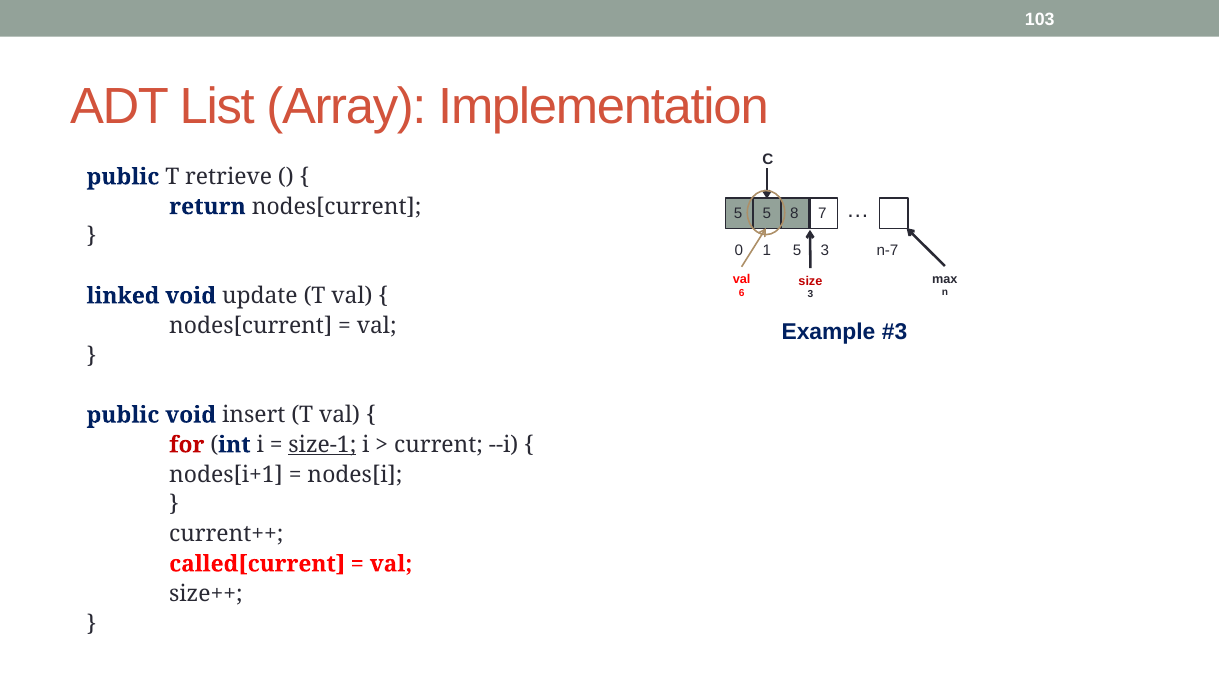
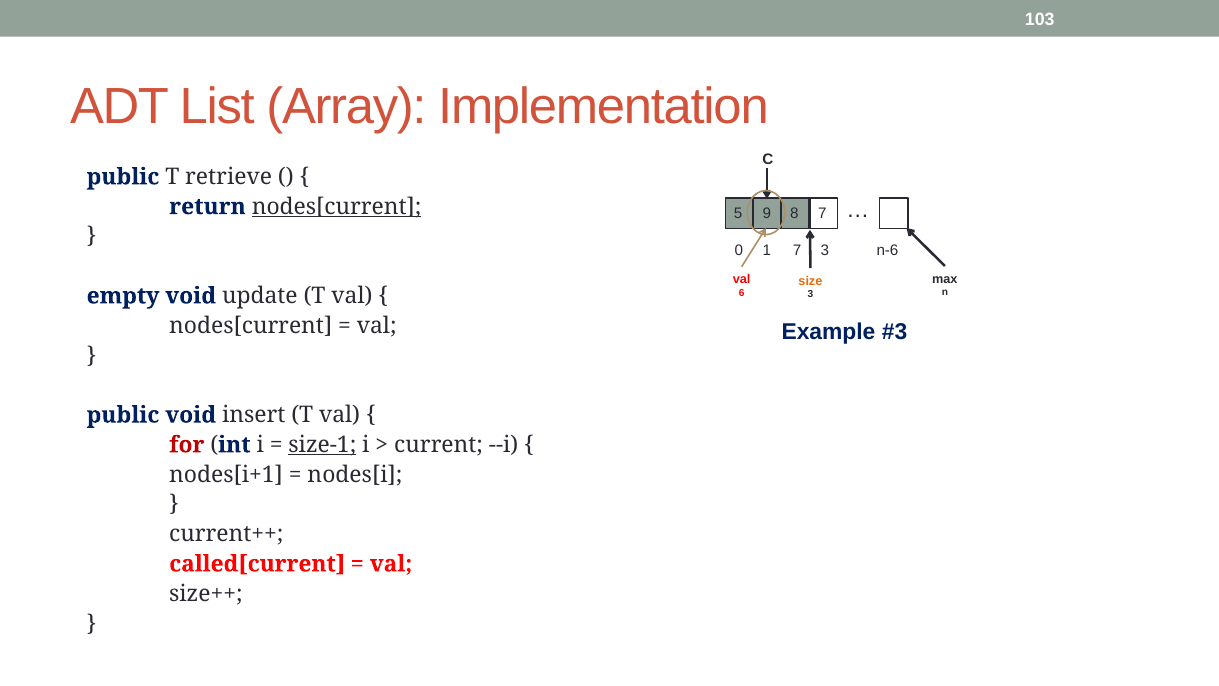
nodes[current at (337, 207) underline: none -> present
5 5: 5 -> 9
1 5: 5 -> 7
n-7: n-7 -> n-6
size colour: red -> orange
linked: linked -> empty
